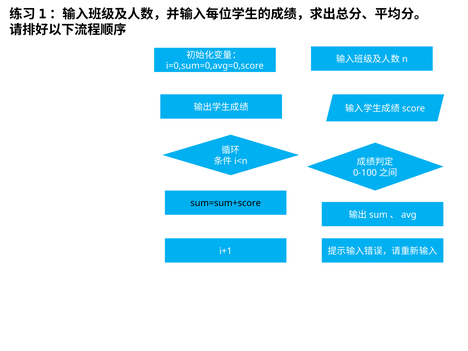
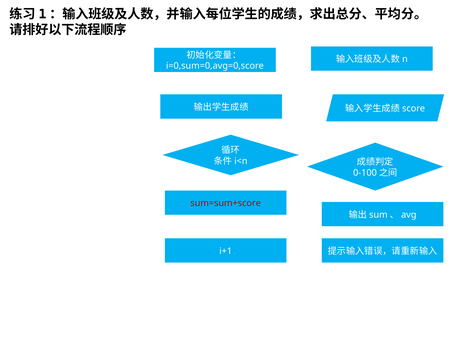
sum=sum+score colour: black -> red
